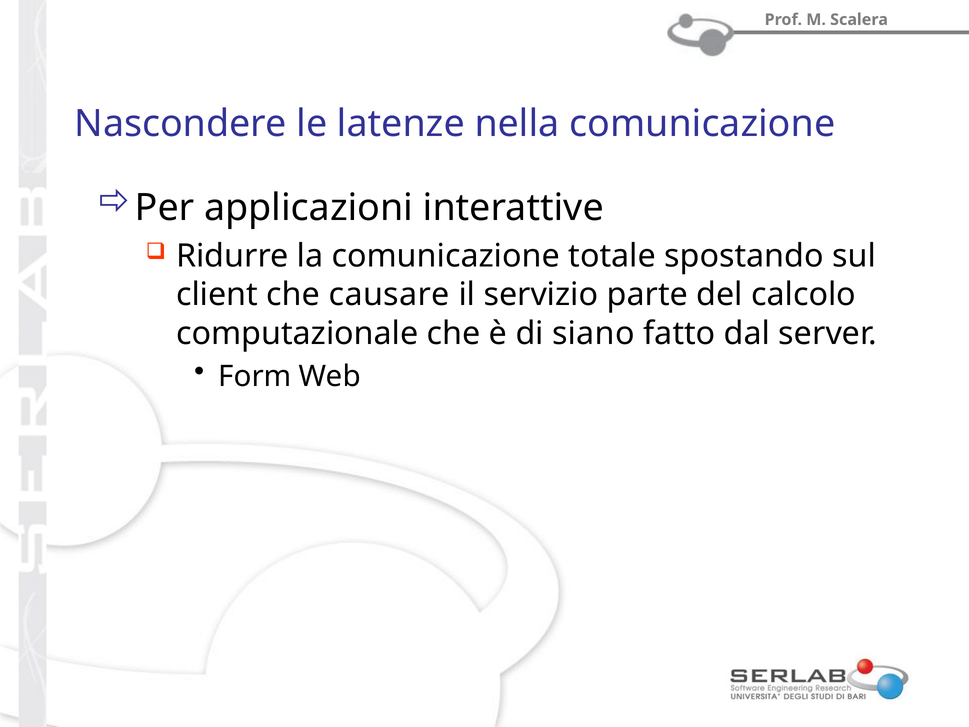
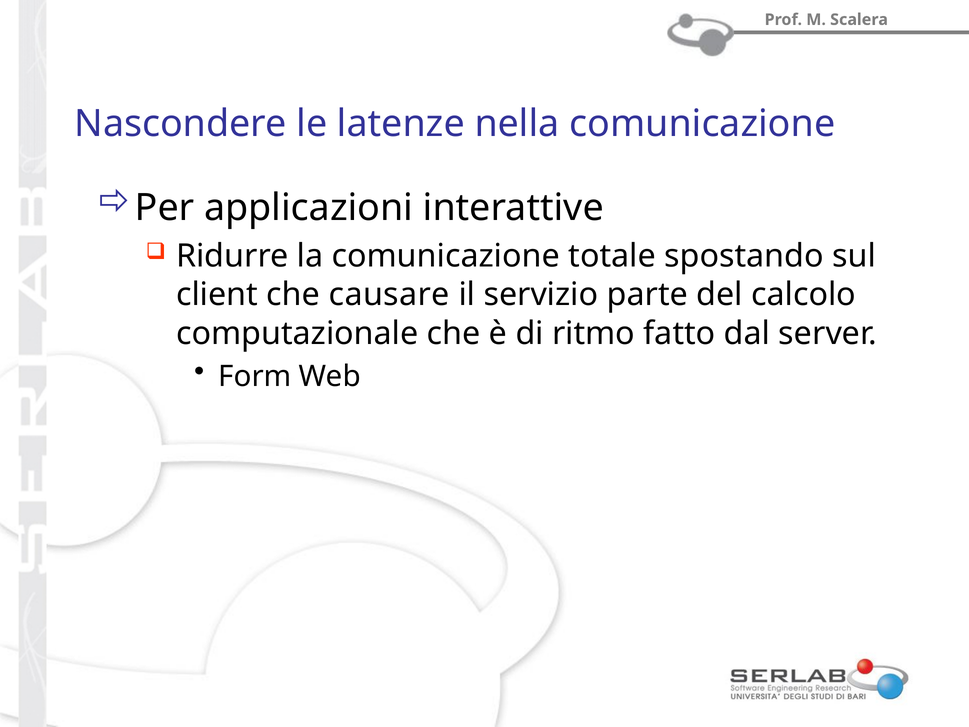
siano: siano -> ritmo
